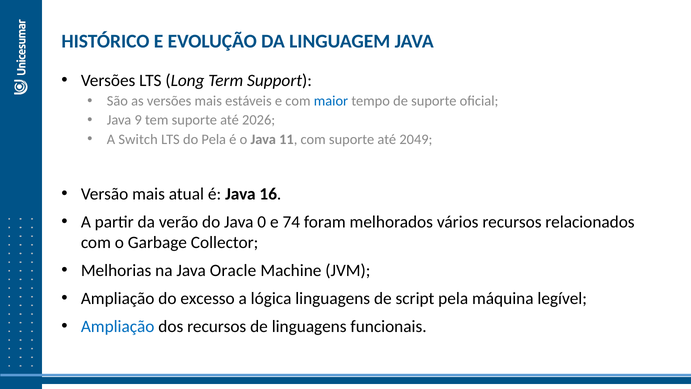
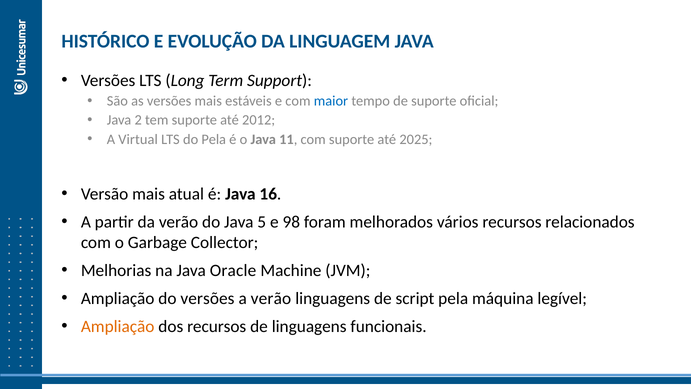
9: 9 -> 2
2026: 2026 -> 2012
Switch: Switch -> Virtual
2049: 2049 -> 2025
0: 0 -> 5
74: 74 -> 98
do excesso: excesso -> versões
a lógica: lógica -> verão
Ampliação at (118, 326) colour: blue -> orange
